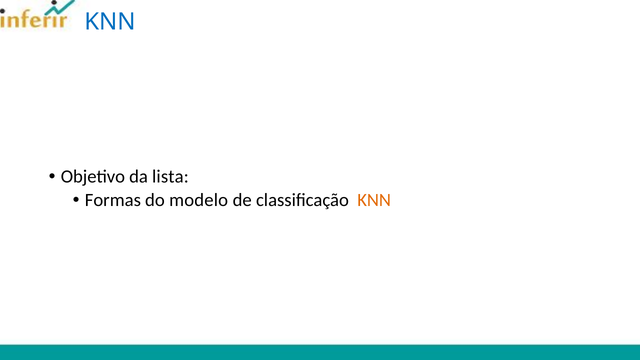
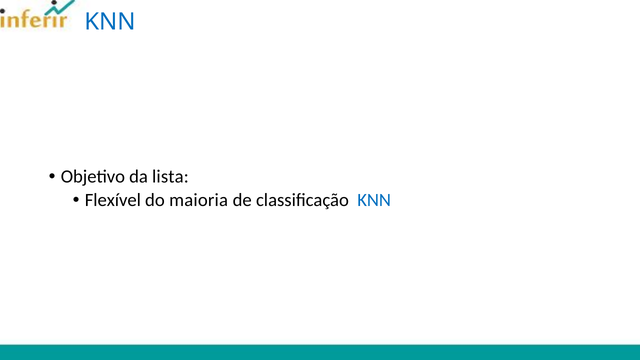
Formas: Formas -> Flexível
modelo: modelo -> maioria
KNN at (374, 200) colour: orange -> blue
